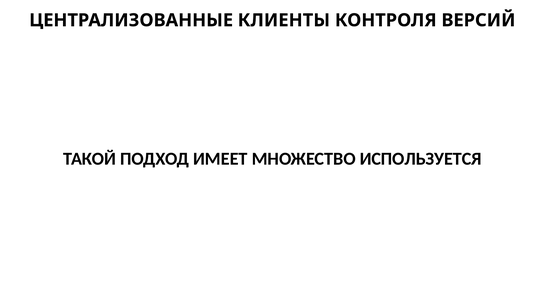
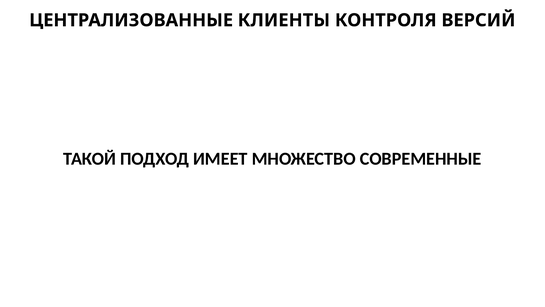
ИСПОЛЬЗУЕТСЯ: ИСПОЛЬЗУЕТСЯ -> СОВРЕМЕННЫЕ
